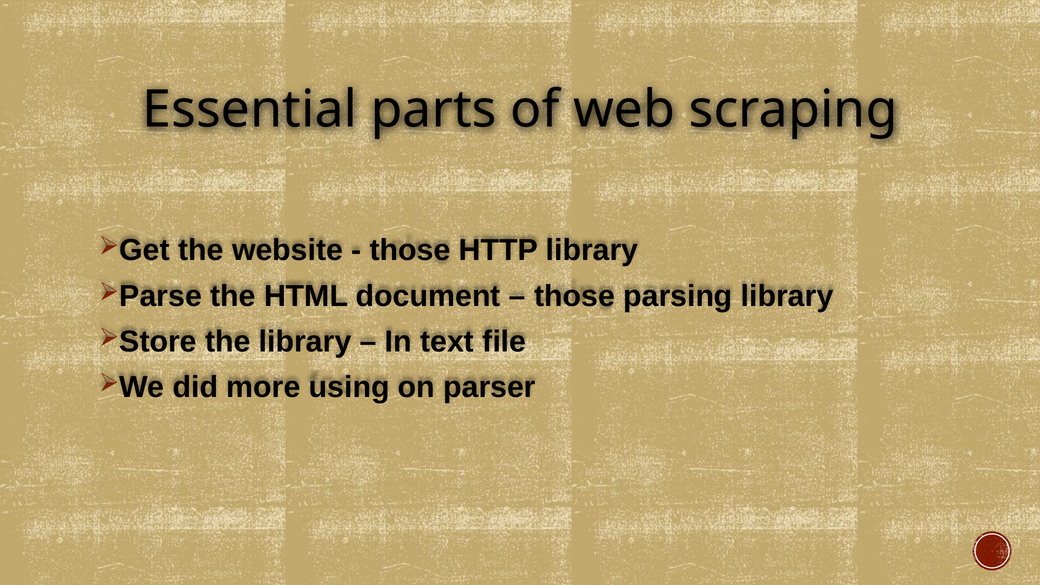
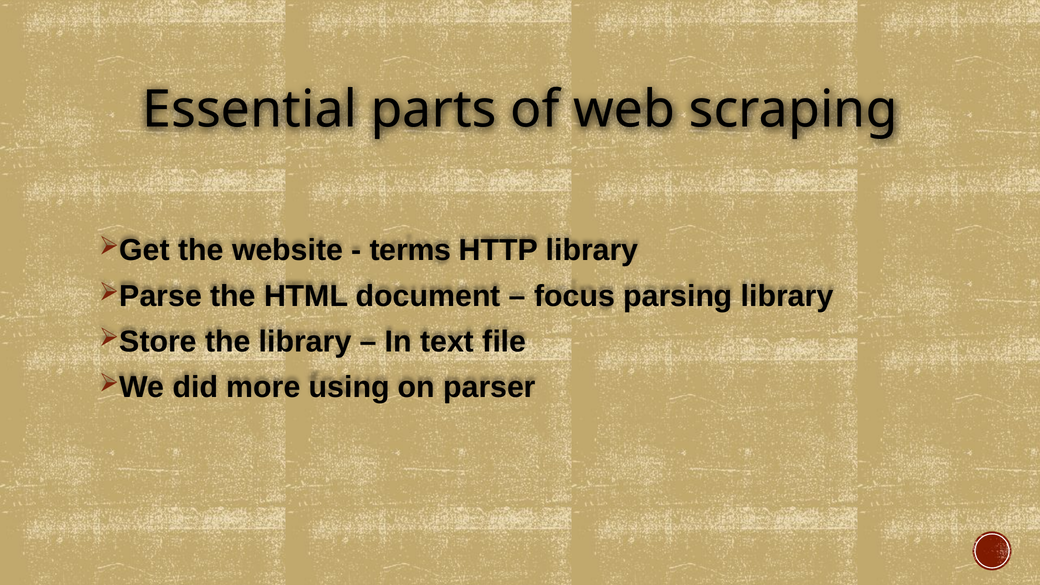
those at (410, 250): those -> terms
those at (575, 296): those -> focus
